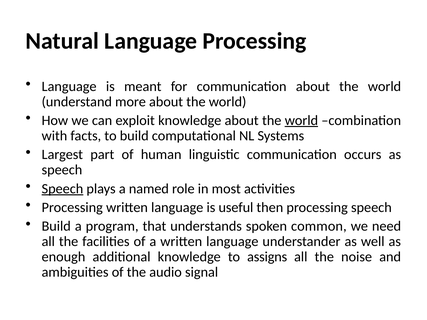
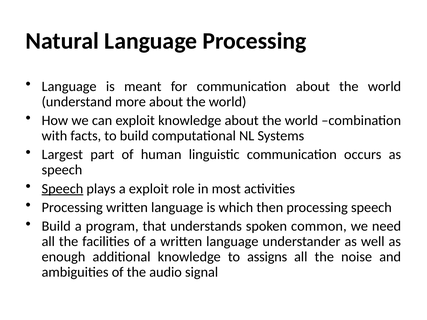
world at (301, 121) underline: present -> none
a named: named -> exploit
useful: useful -> which
